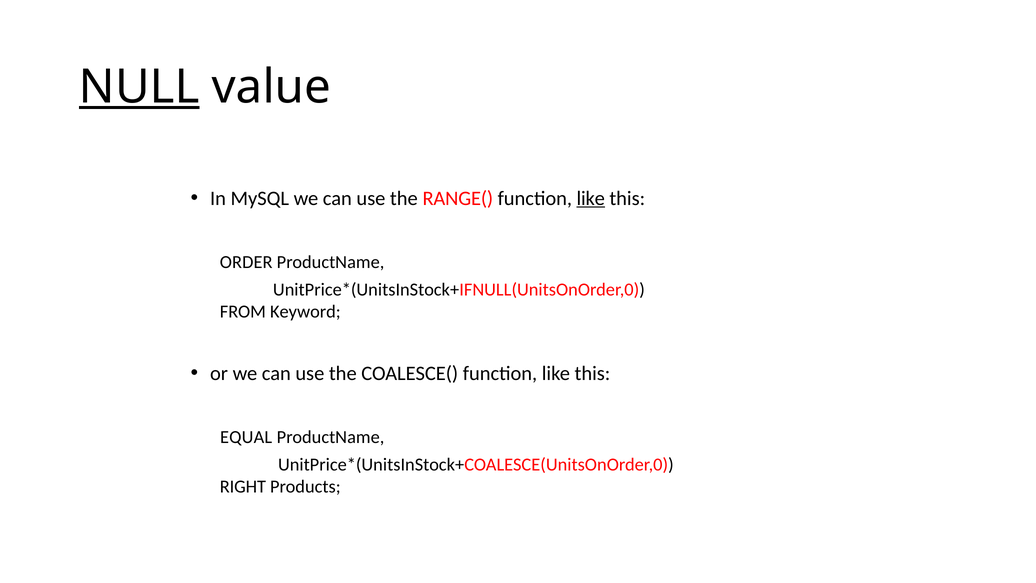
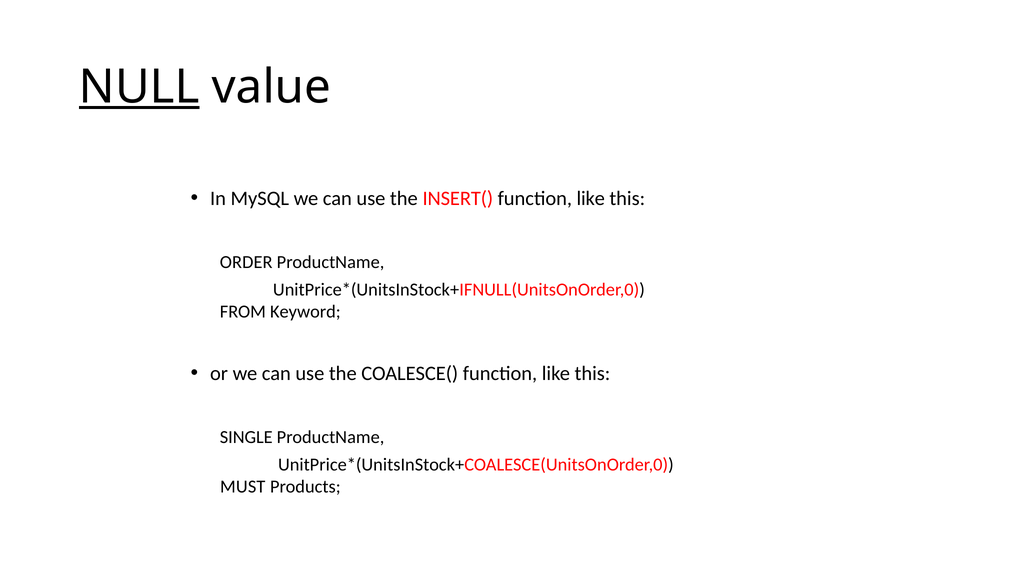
RANGE(: RANGE( -> INSERT(
like at (591, 198) underline: present -> none
EQUAL: EQUAL -> SINGLE
RIGHT: RIGHT -> MUST
